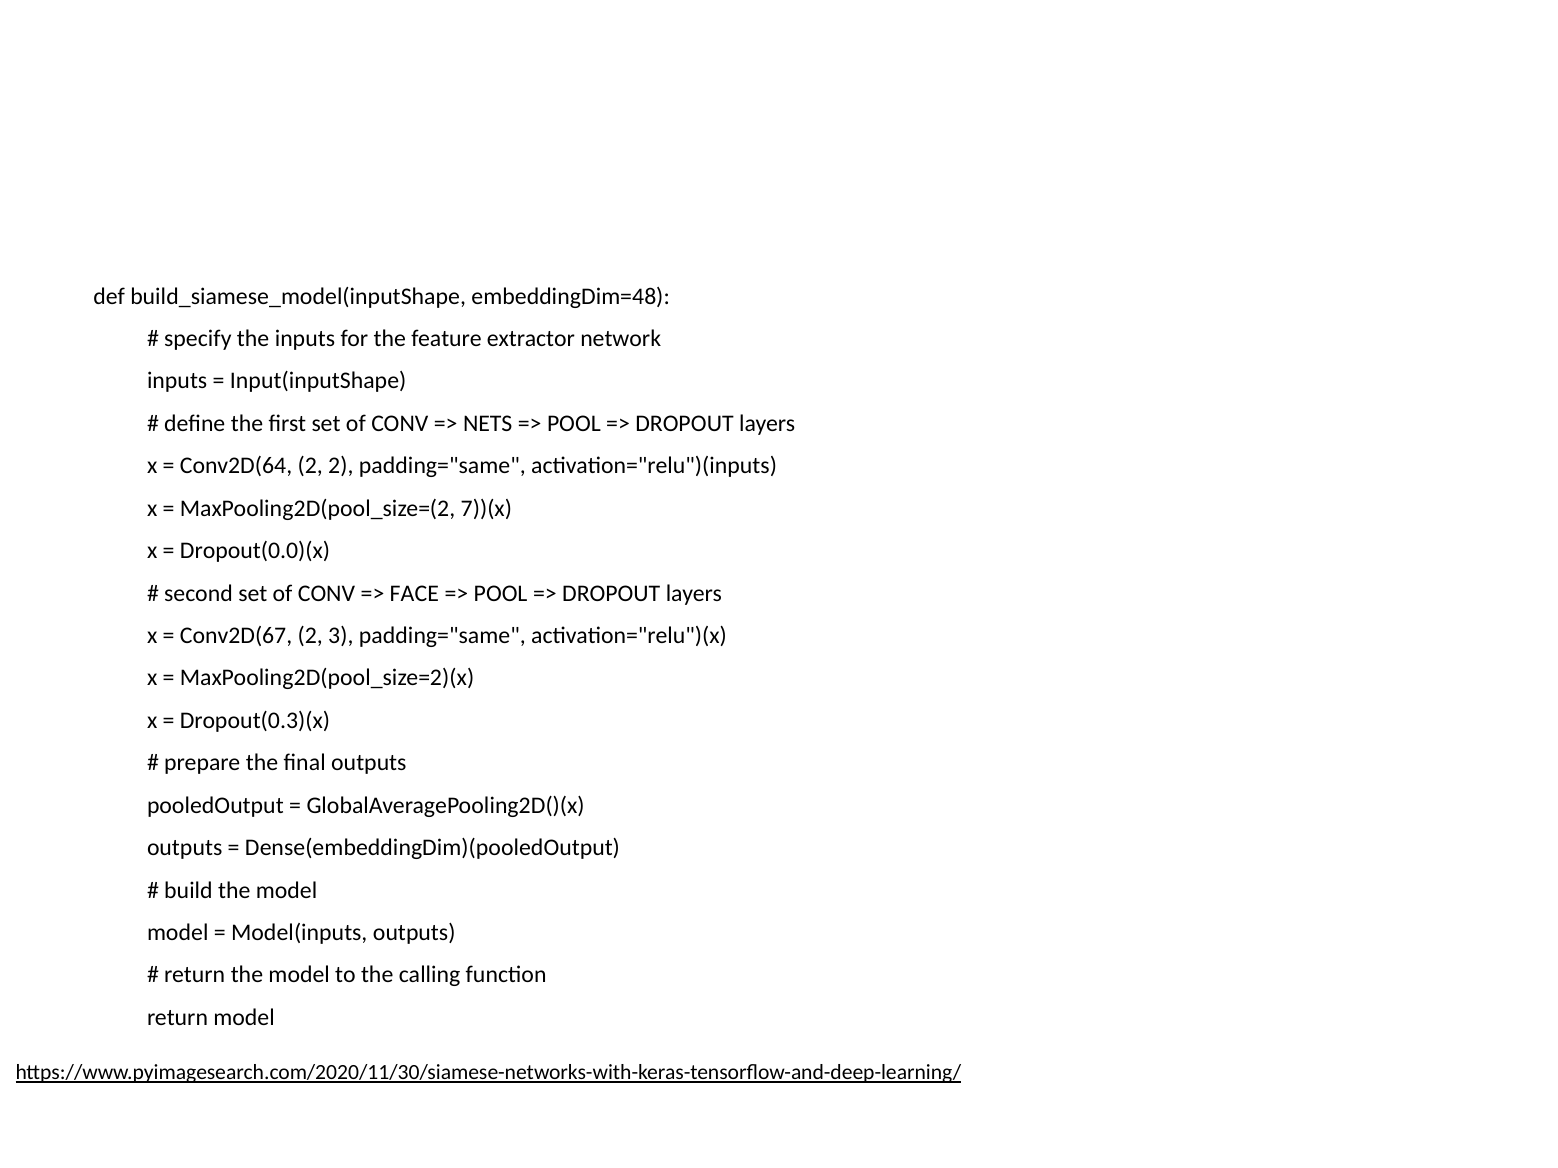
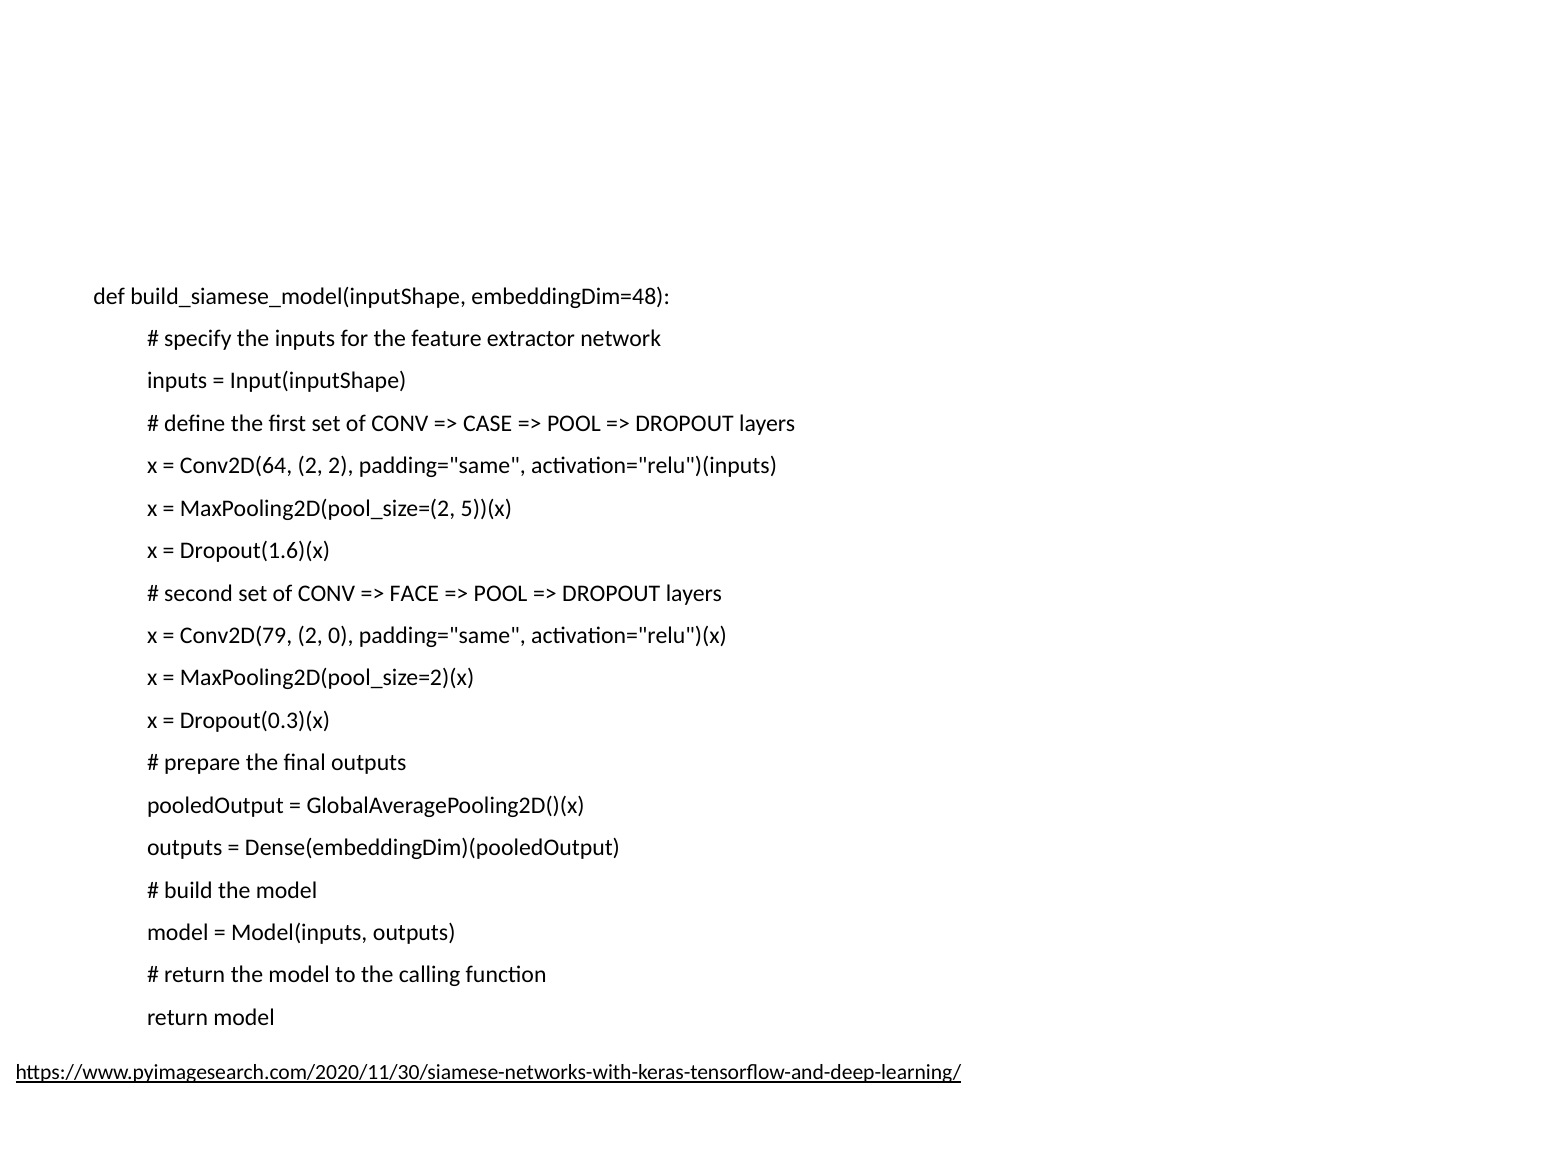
NETS: NETS -> CASE
7))(x: 7))(x -> 5))(x
Dropout(0.0)(x: Dropout(0.0)(x -> Dropout(1.6)(x
Conv2D(67: Conv2D(67 -> Conv2D(79
3: 3 -> 0
